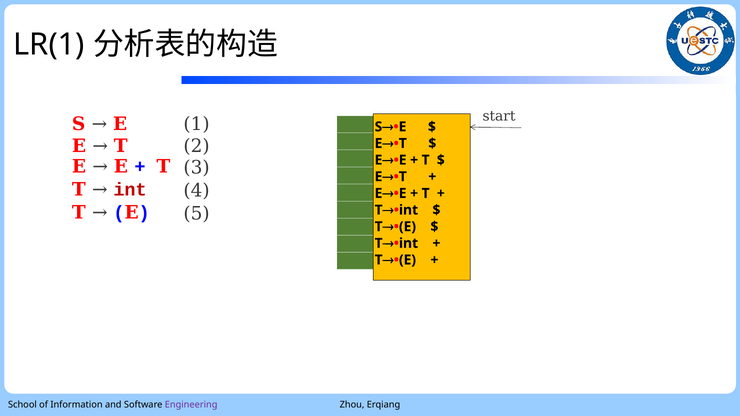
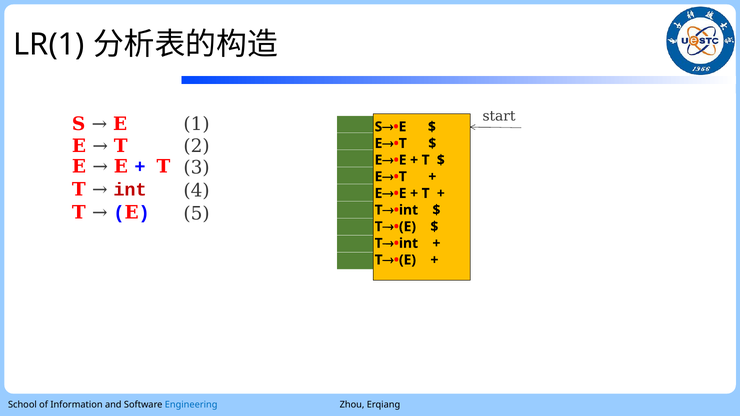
Engineering colour: purple -> blue
